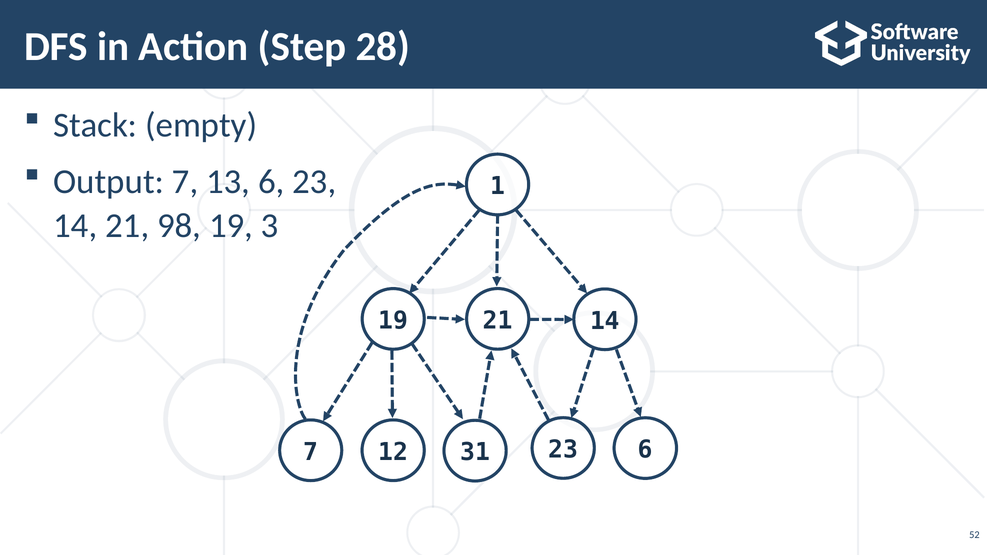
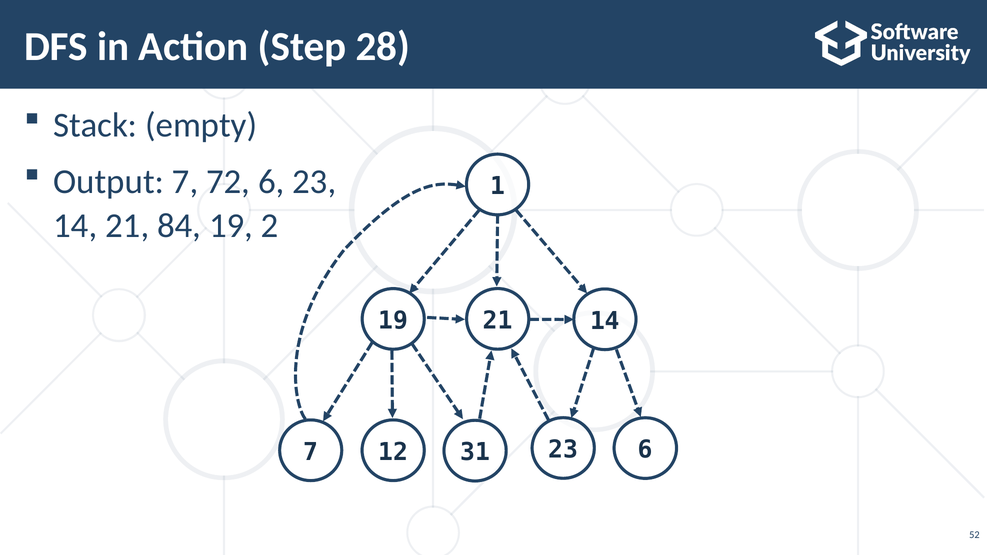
13: 13 -> 72
98: 98 -> 84
3: 3 -> 2
